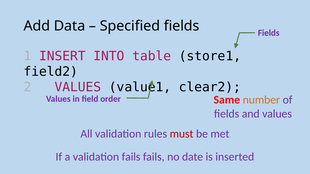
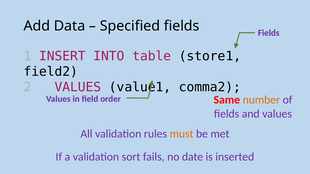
clear2: clear2 -> comma2
must colour: red -> orange
validation fails: fails -> sort
